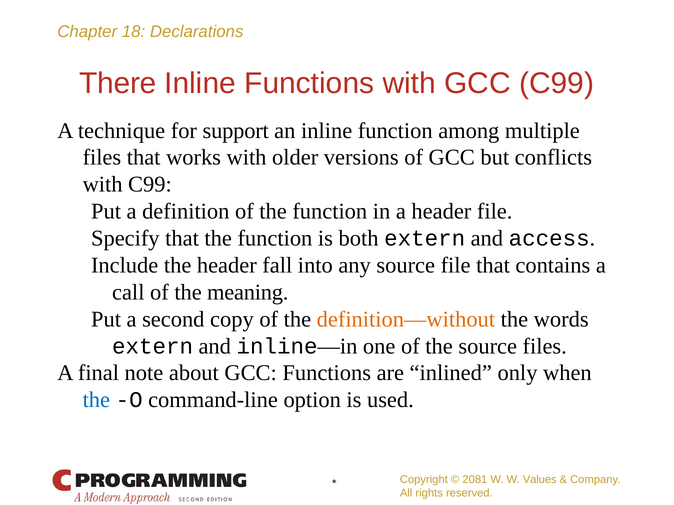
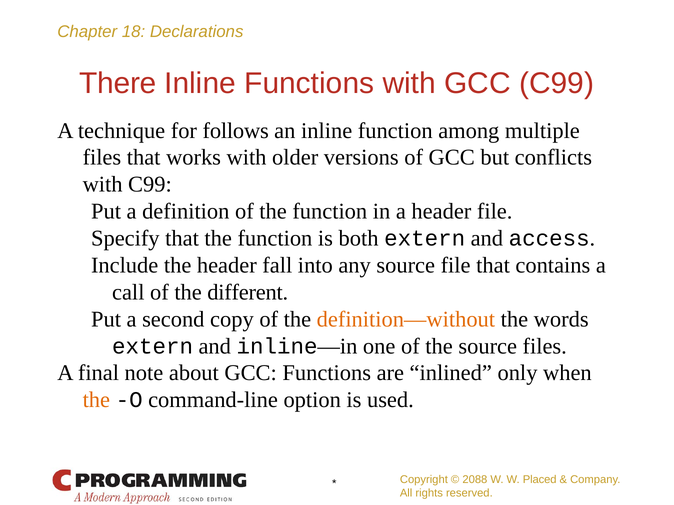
support: support -> follows
meaning: meaning -> different
the at (96, 400) colour: blue -> orange
2081: 2081 -> 2088
Values: Values -> Placed
